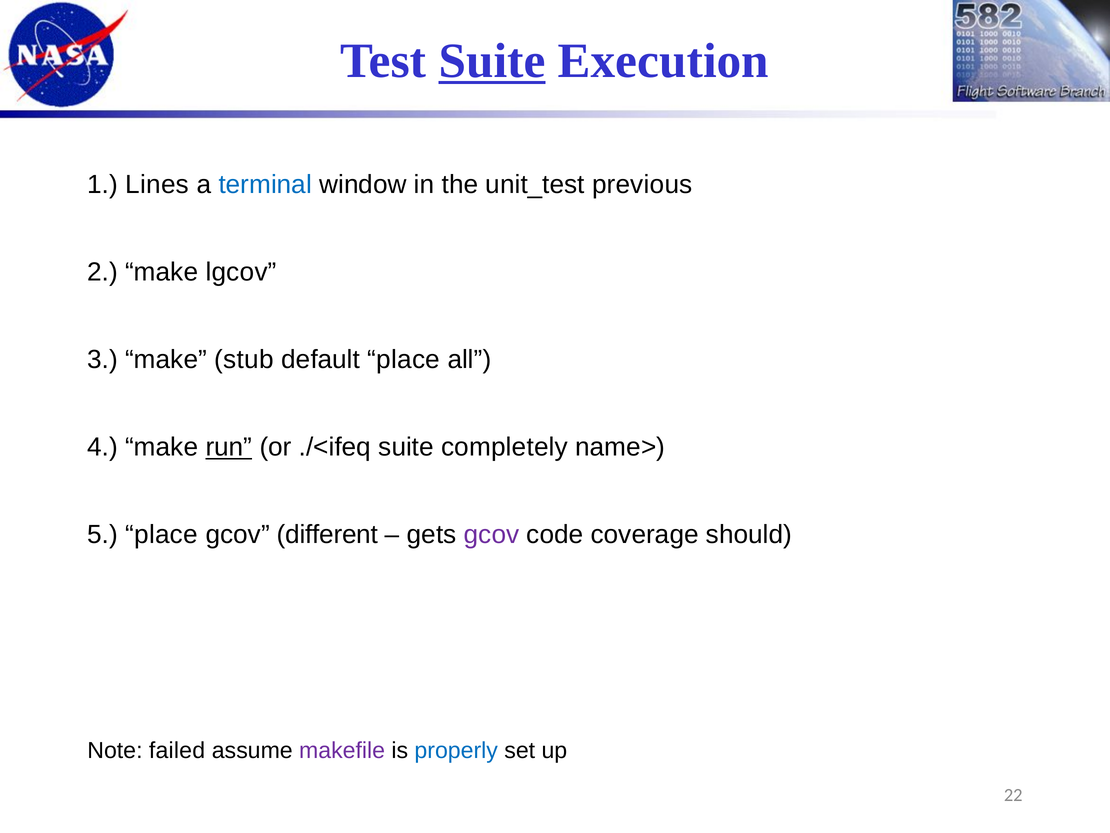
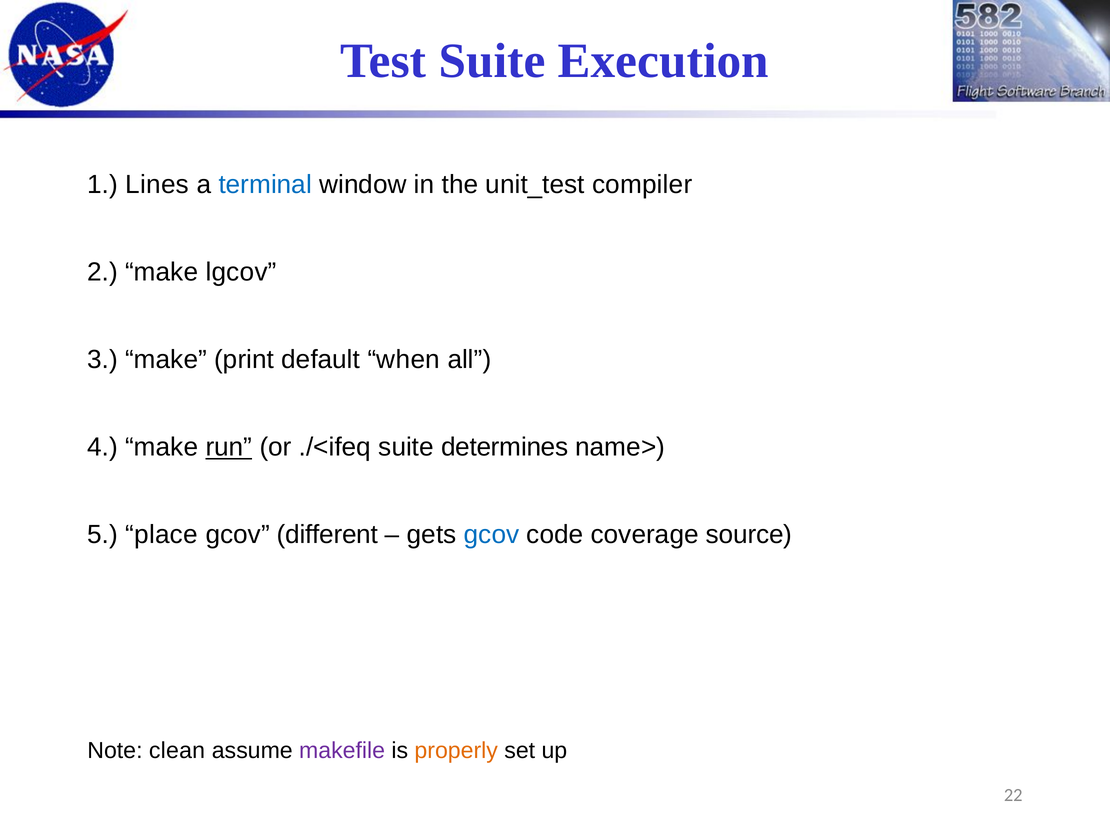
Suite at (492, 61) underline: present -> none
previous: previous -> compiler
stub: stub -> print
default place: place -> when
completely: completely -> determines
gcov at (492, 535) colour: purple -> blue
should: should -> source
failed: failed -> clean
properly colour: blue -> orange
